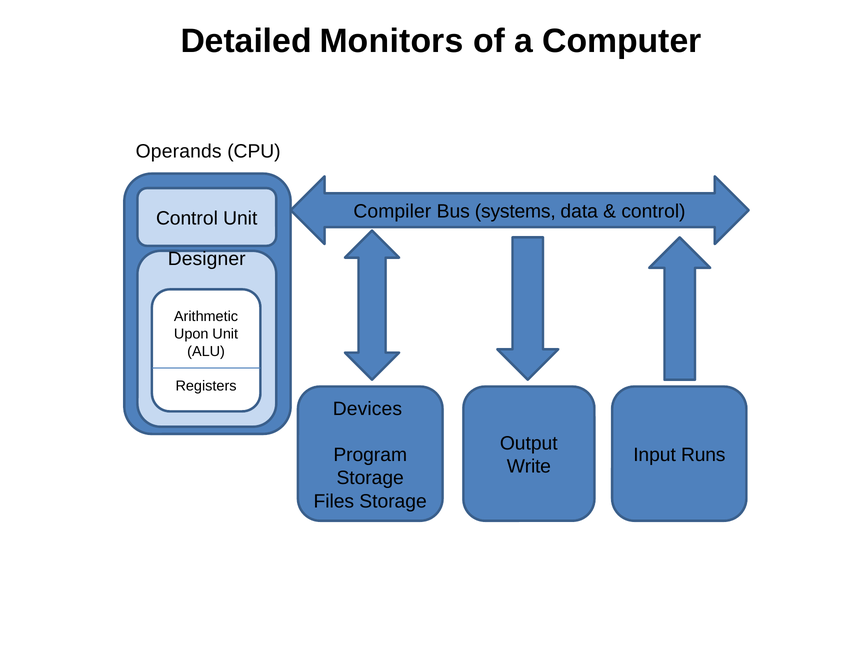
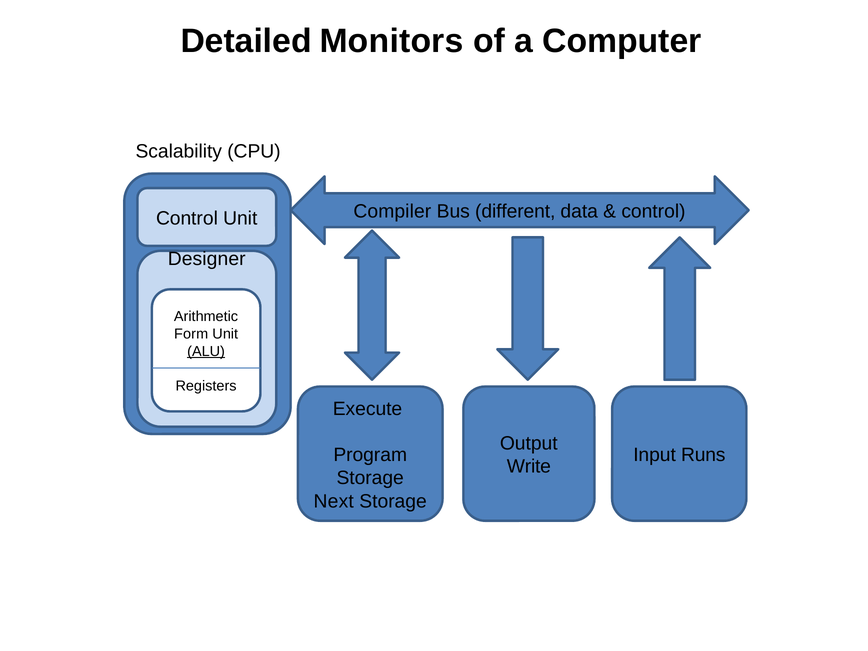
Operands: Operands -> Scalability
systems: systems -> different
Upon: Upon -> Form
ALU underline: none -> present
Devices: Devices -> Execute
Files: Files -> Next
